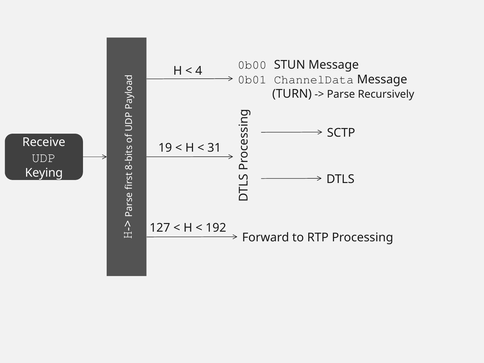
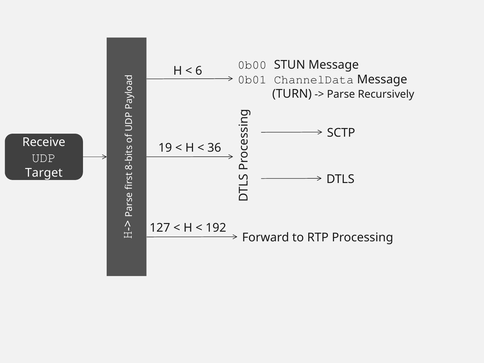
4: 4 -> 6
31: 31 -> 36
Keying: Keying -> Target
